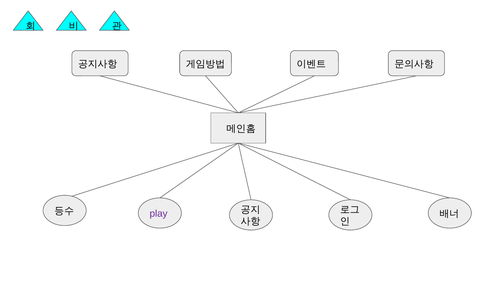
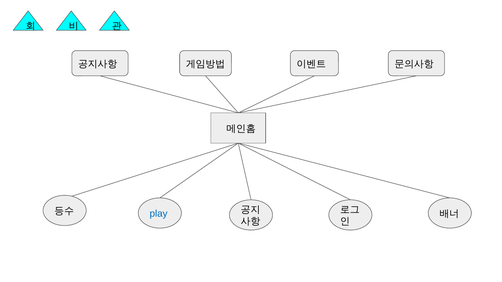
play colour: purple -> blue
